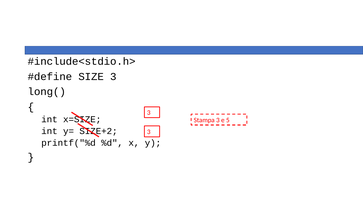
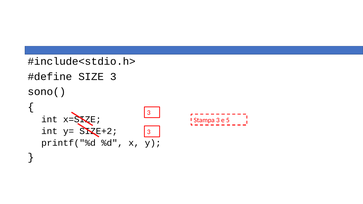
long(: long( -> sono(
